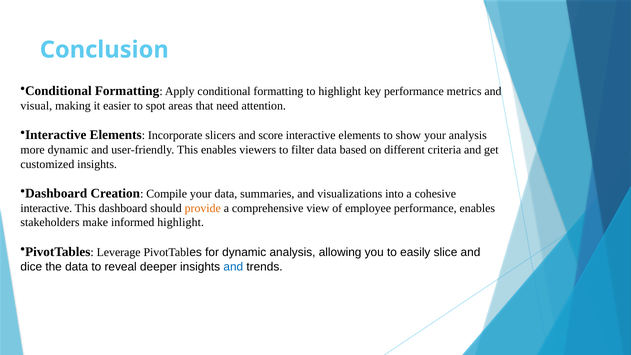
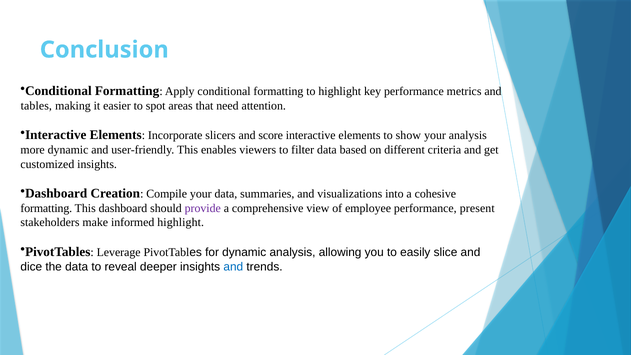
visual: visual -> tables
interactive at (46, 208): interactive -> formatting
provide colour: orange -> purple
performance enables: enables -> present
